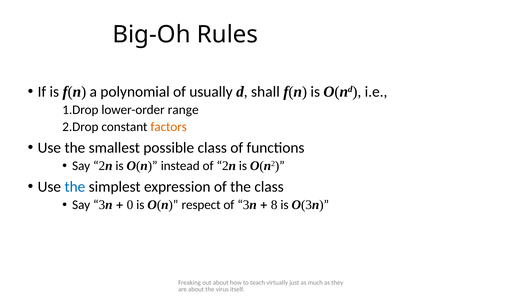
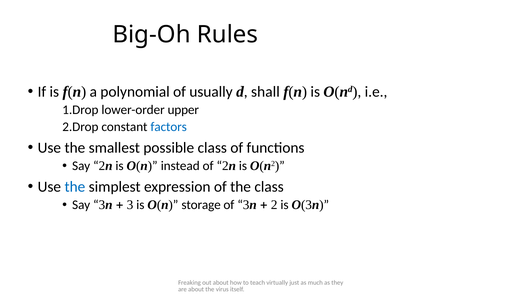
range: range -> upper
factors colour: orange -> blue
0: 0 -> 3
respect: respect -> storage
8: 8 -> 2
